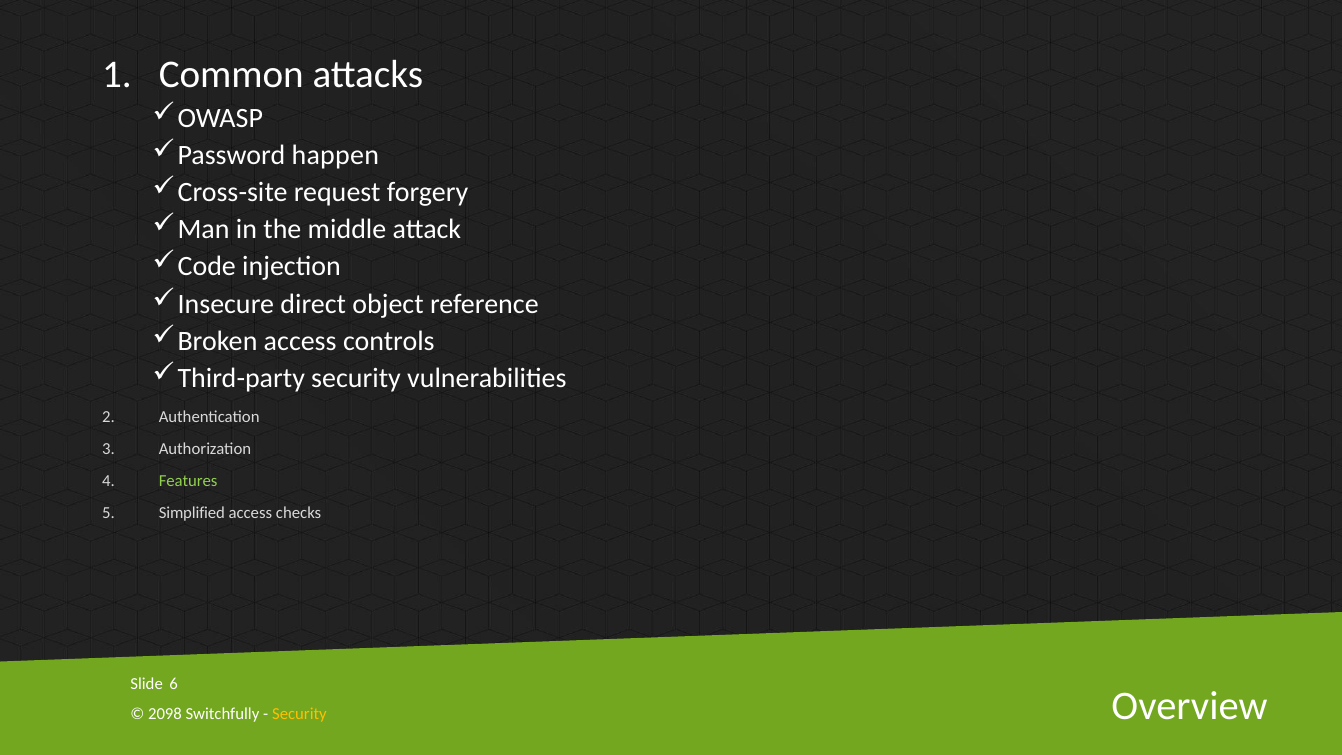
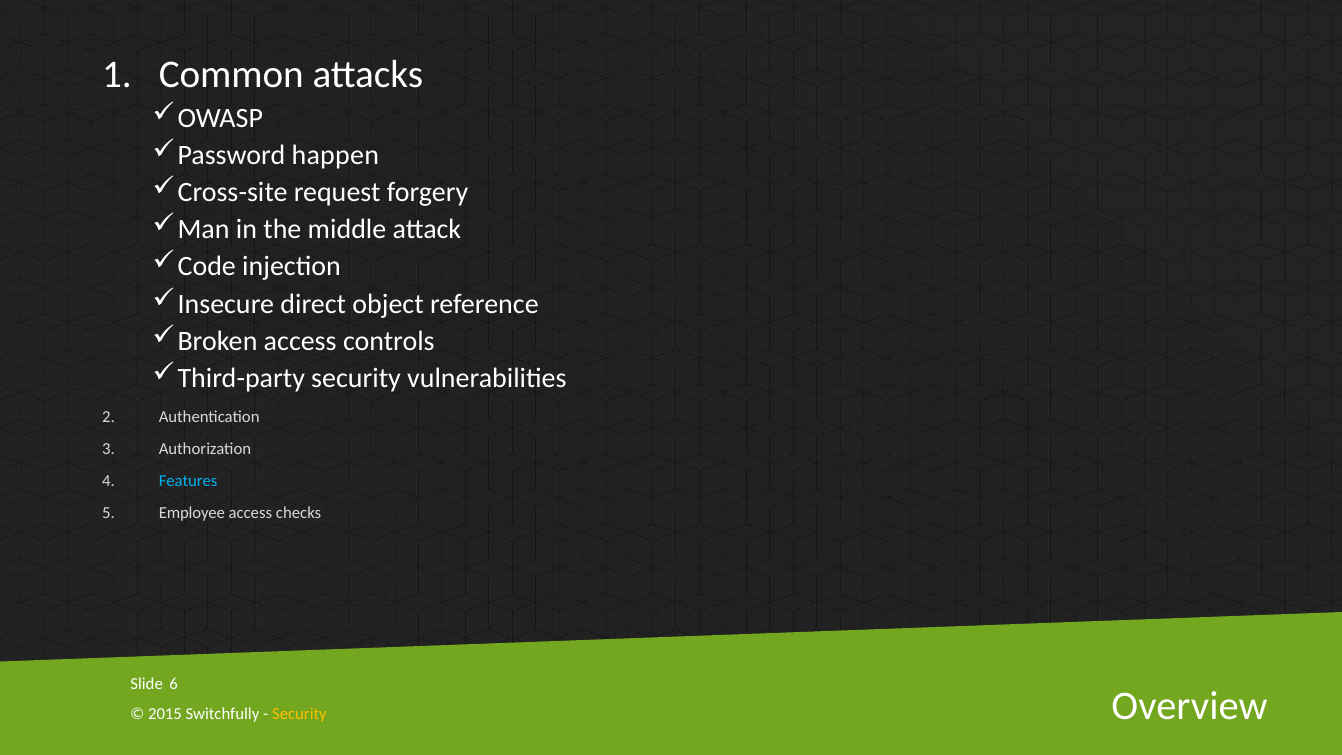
Features colour: light green -> light blue
Simplified: Simplified -> Employee
2098: 2098 -> 2015
